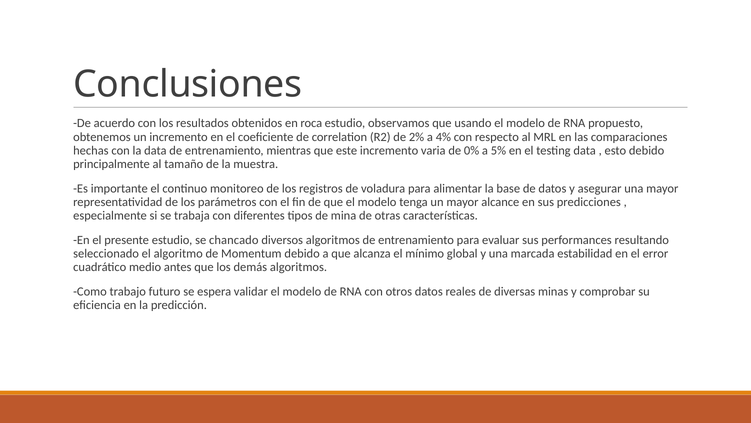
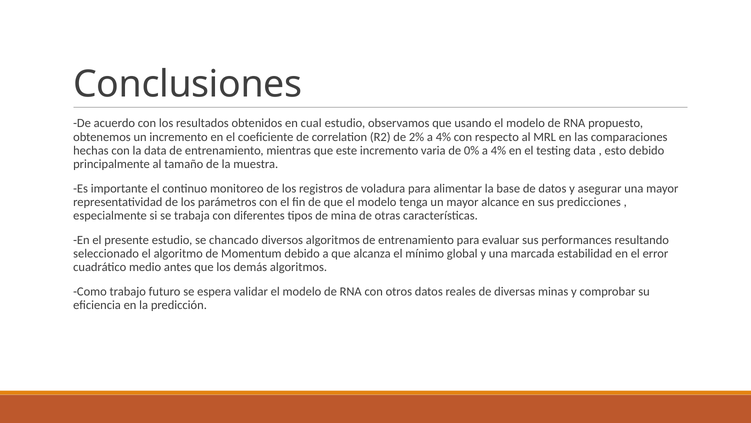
roca: roca -> cual
0% a 5%: 5% -> 4%
